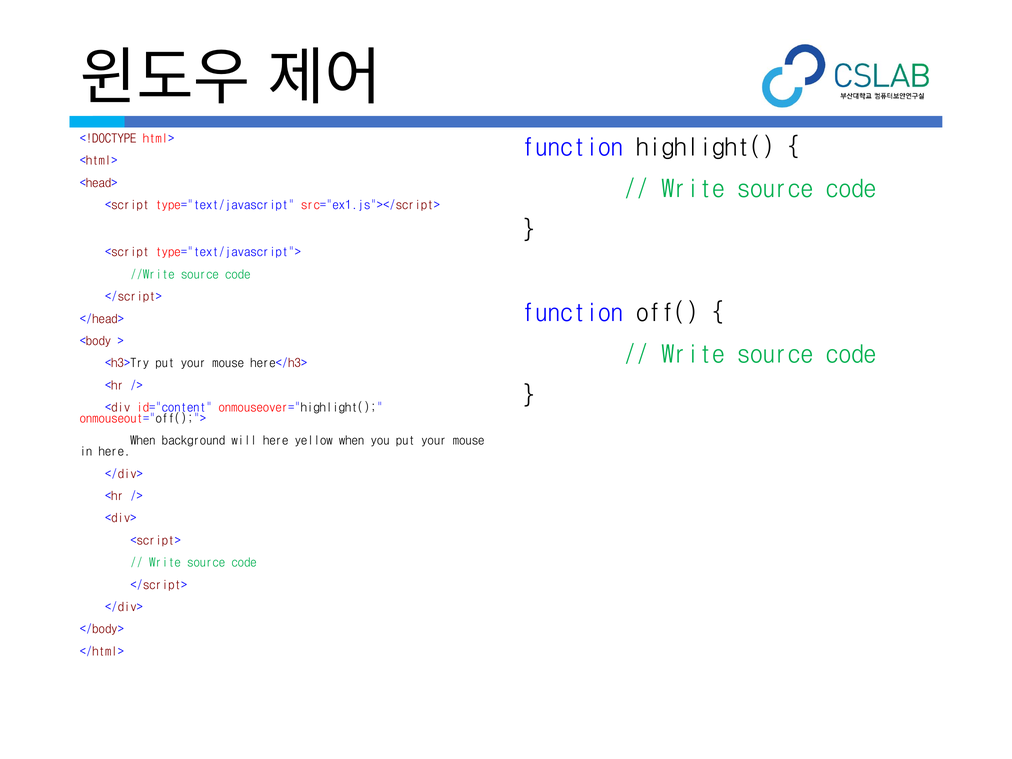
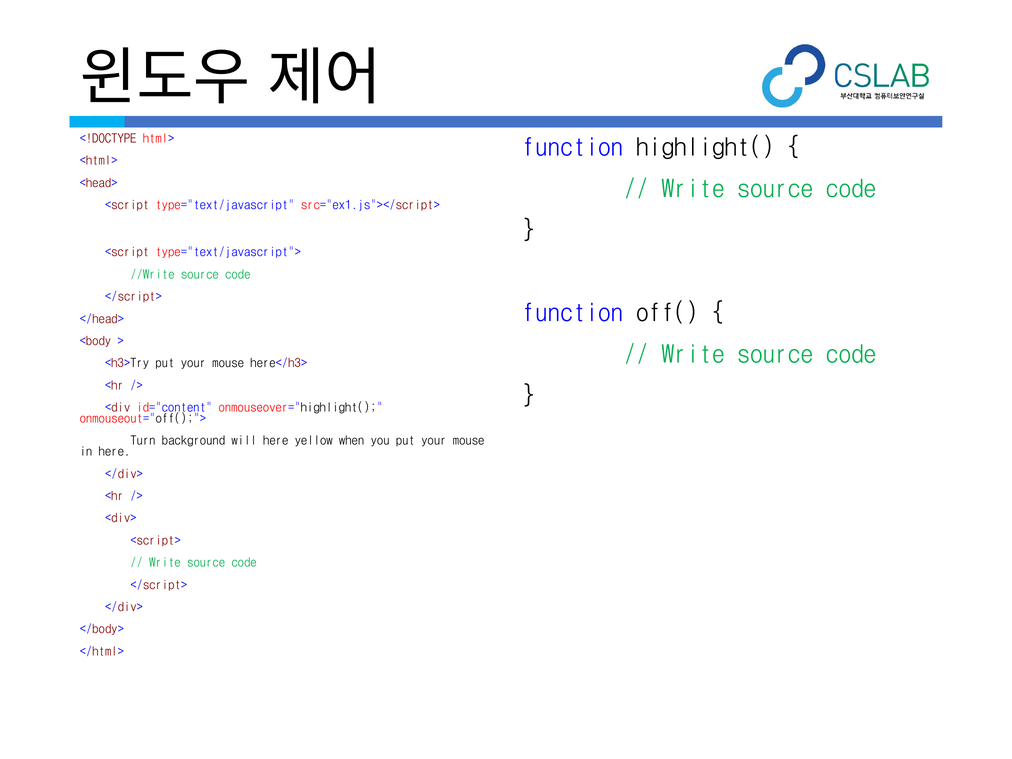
When at (143, 441): When -> Turn
